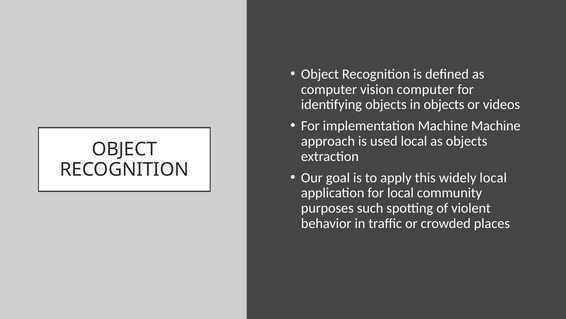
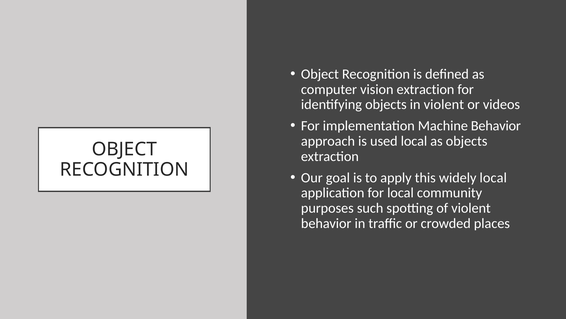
vision computer: computer -> extraction
in objects: objects -> violent
Machine Machine: Machine -> Behavior
